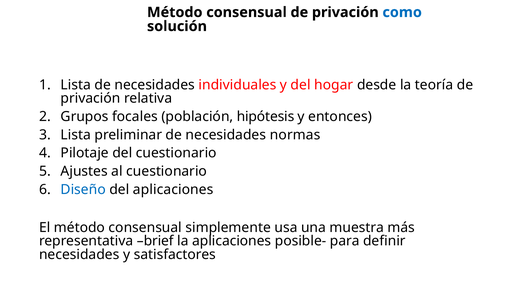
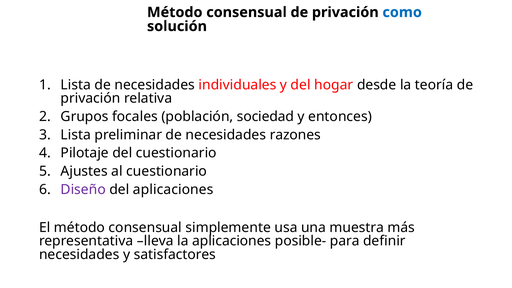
hipótesis: hipótesis -> sociedad
normas: normas -> razones
Diseño colour: blue -> purple
brief: brief -> lleva
